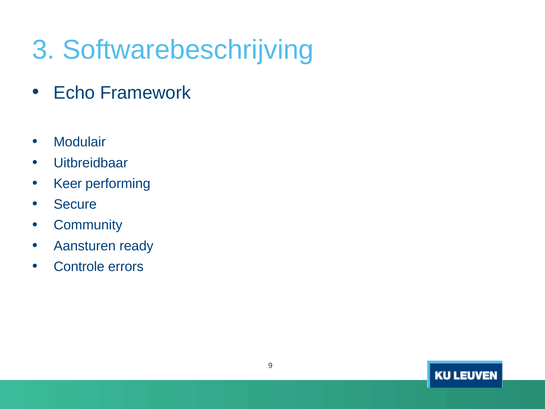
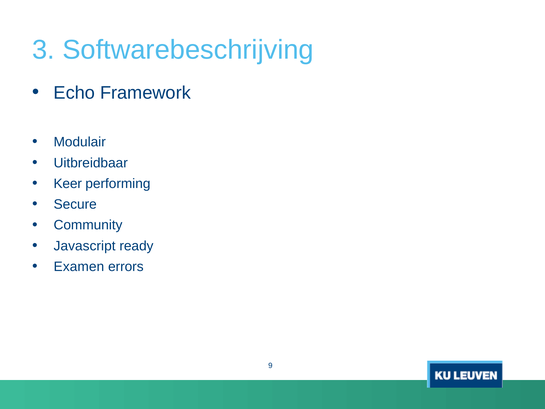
Aansturen: Aansturen -> Javascript
Controle: Controle -> Examen
